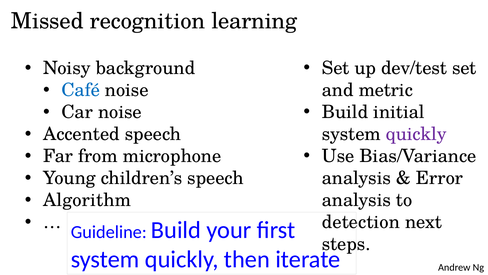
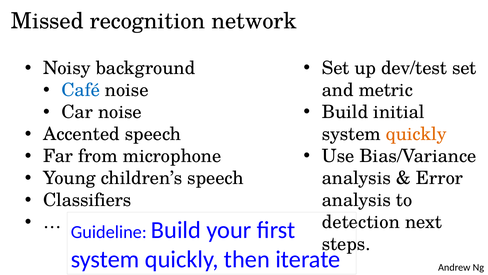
learning: learning -> network
quickly at (416, 134) colour: purple -> orange
Algorithm: Algorithm -> Classifiers
